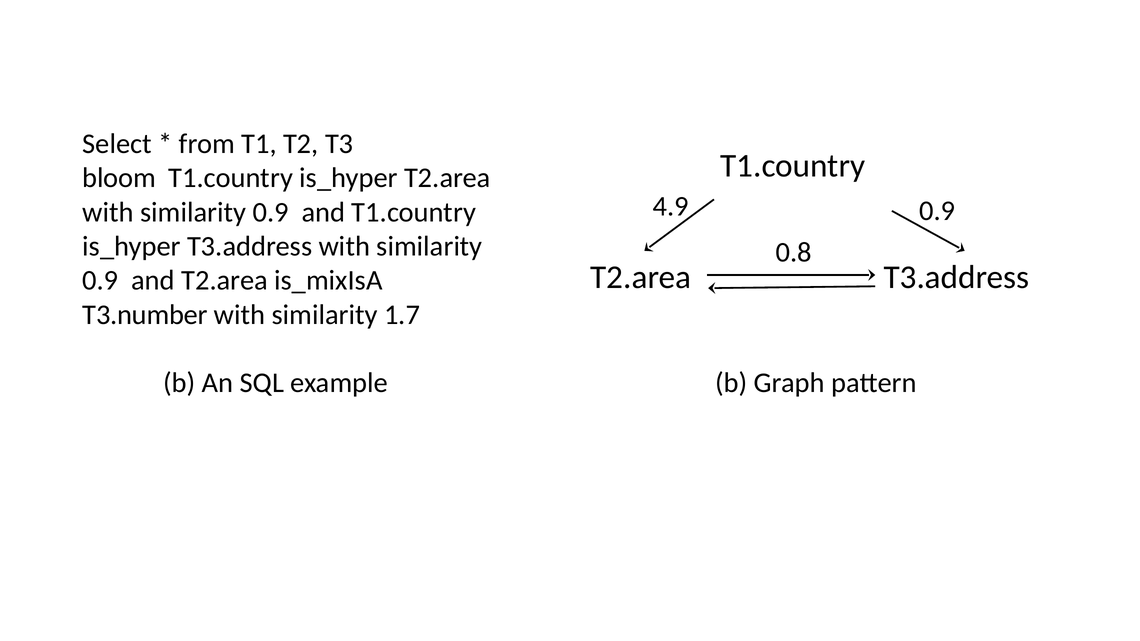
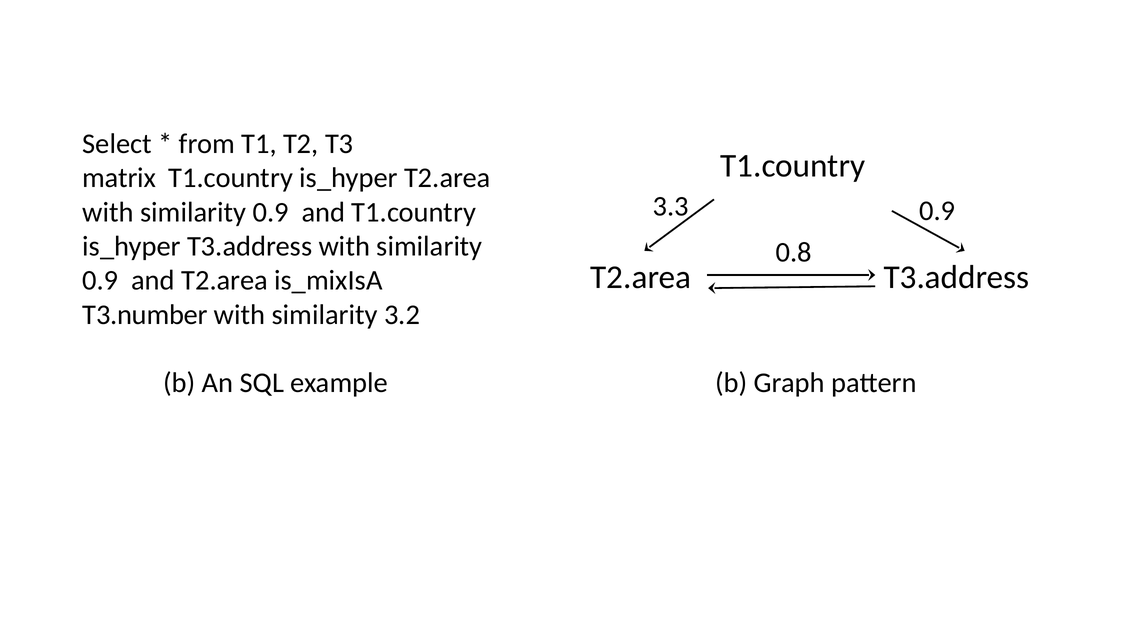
bloom: bloom -> matrix
4.9: 4.9 -> 3.3
1.7: 1.7 -> 3.2
